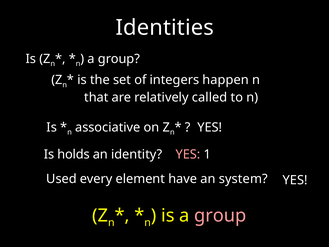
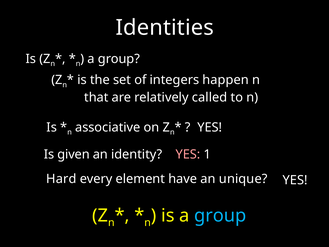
holds: holds -> given
Used: Used -> Hard
system: system -> unique
group at (220, 215) colour: pink -> light blue
